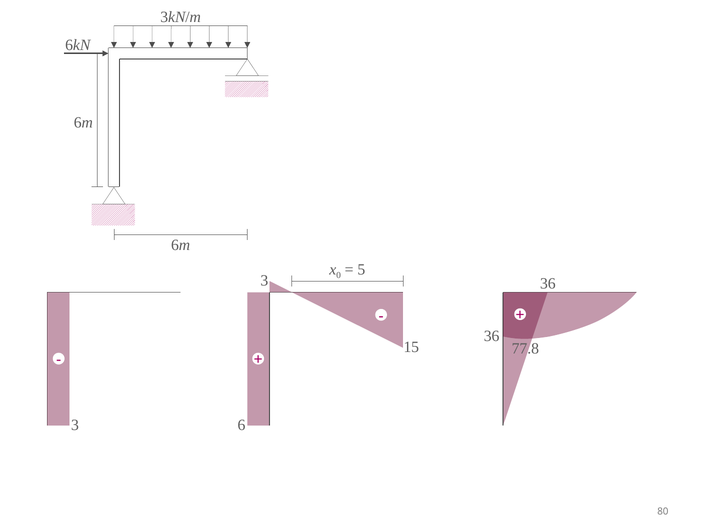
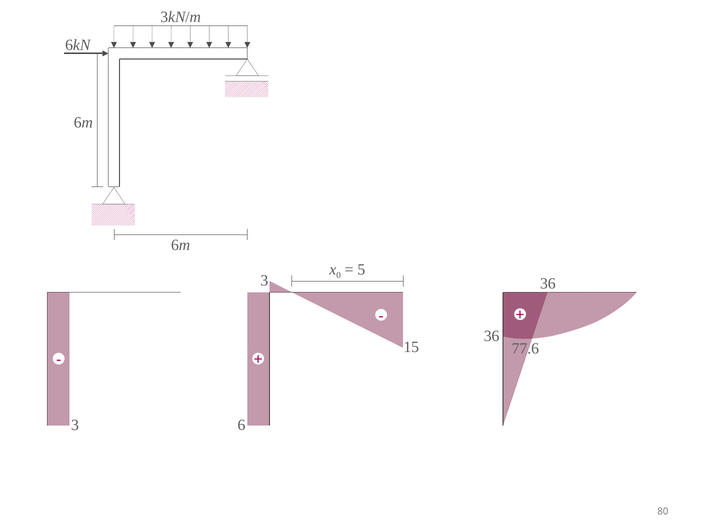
77.8: 77.8 -> 77.6
